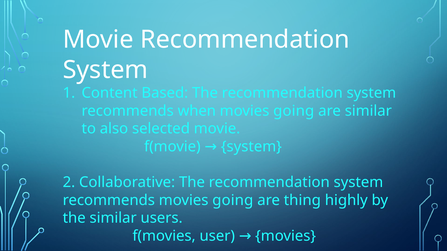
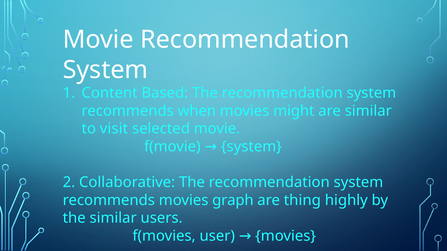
going at (294, 111): going -> might
also: also -> visit
recommends movies going: going -> graph
